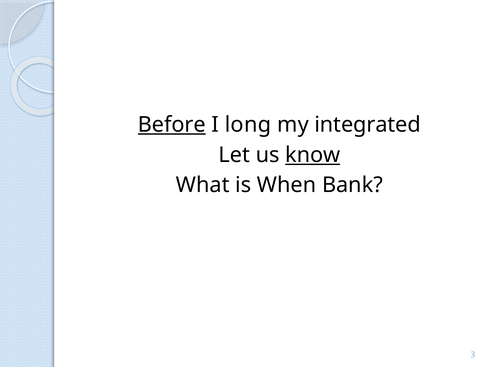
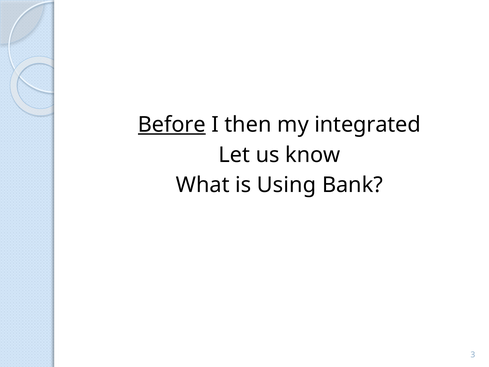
long: long -> then
know underline: present -> none
When: When -> Using
